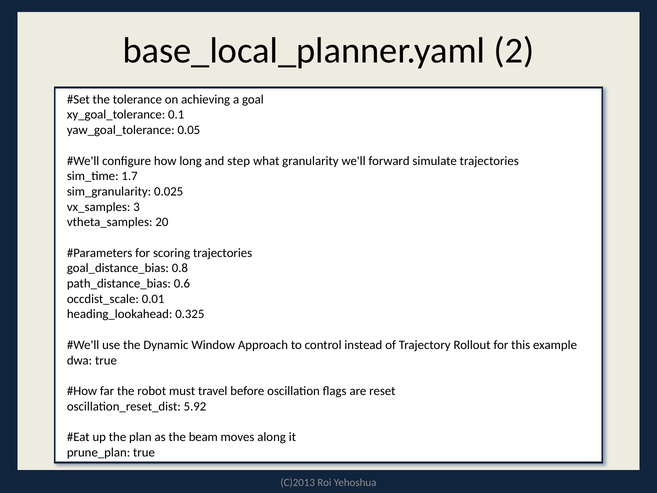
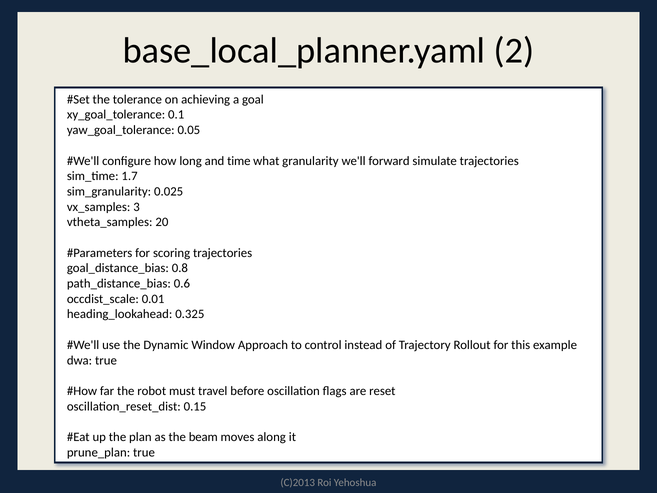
step: step -> time
5.92: 5.92 -> 0.15
